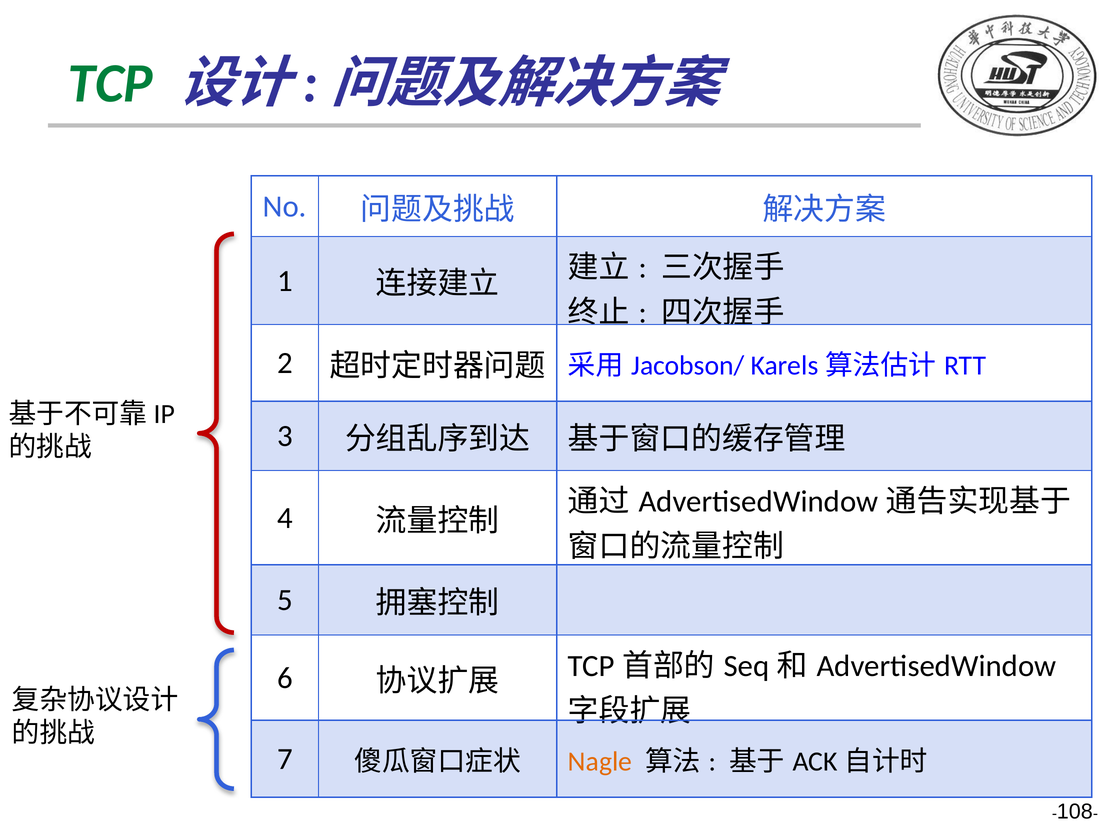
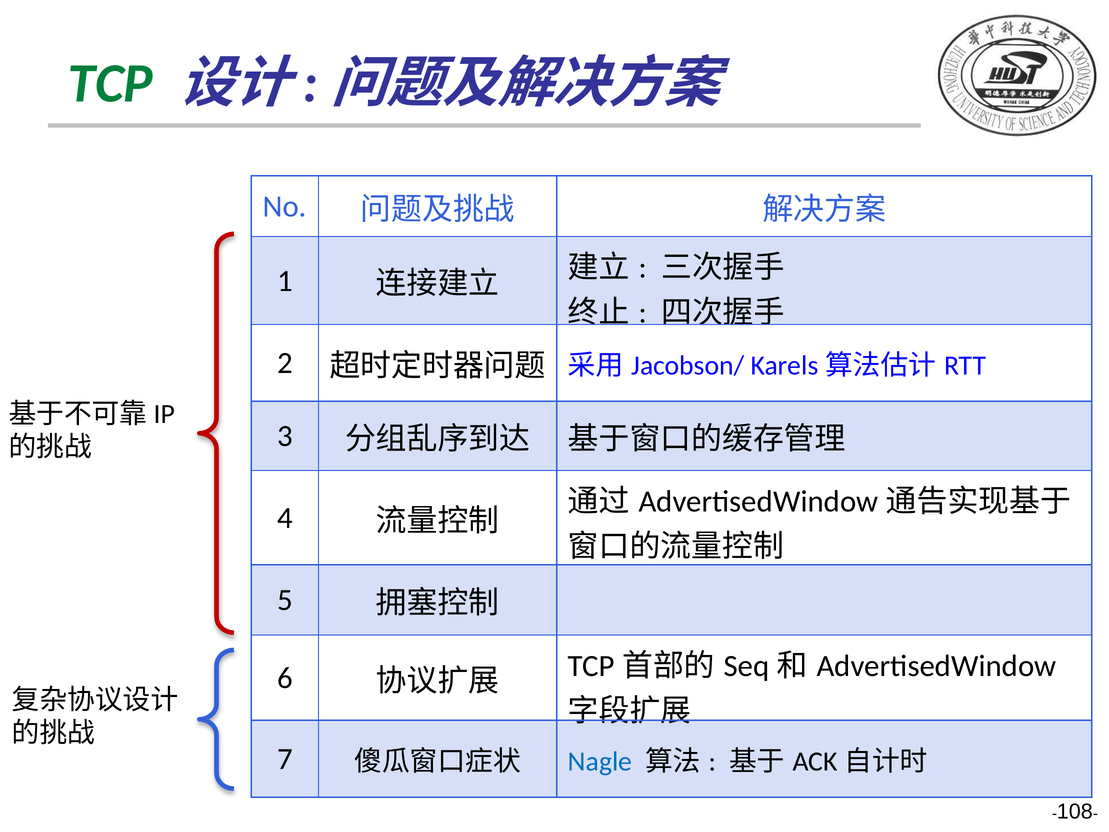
Nagle colour: orange -> blue
